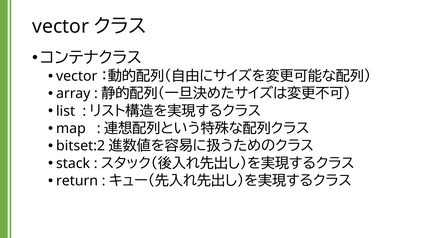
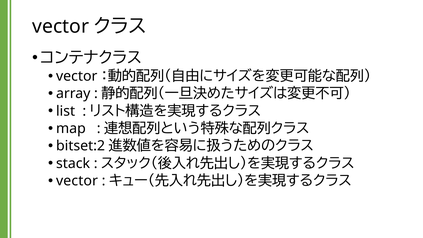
return at (77, 181): return -> vector
